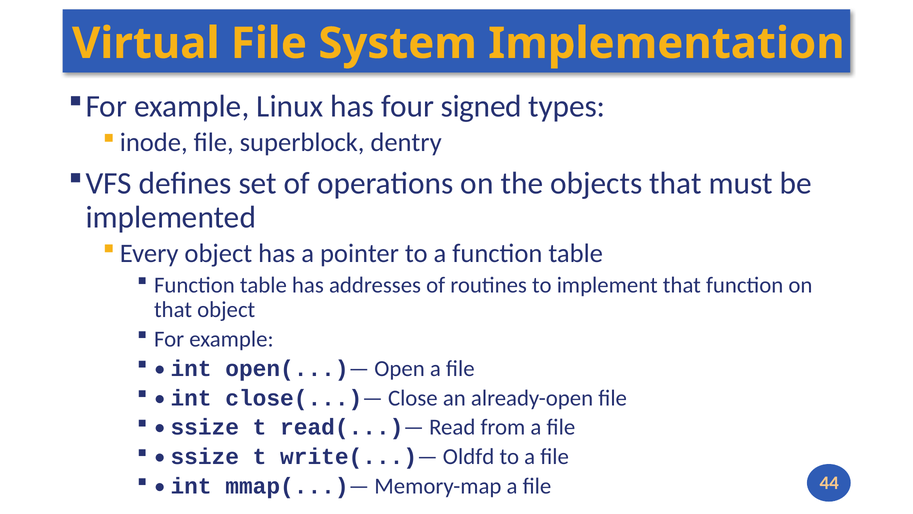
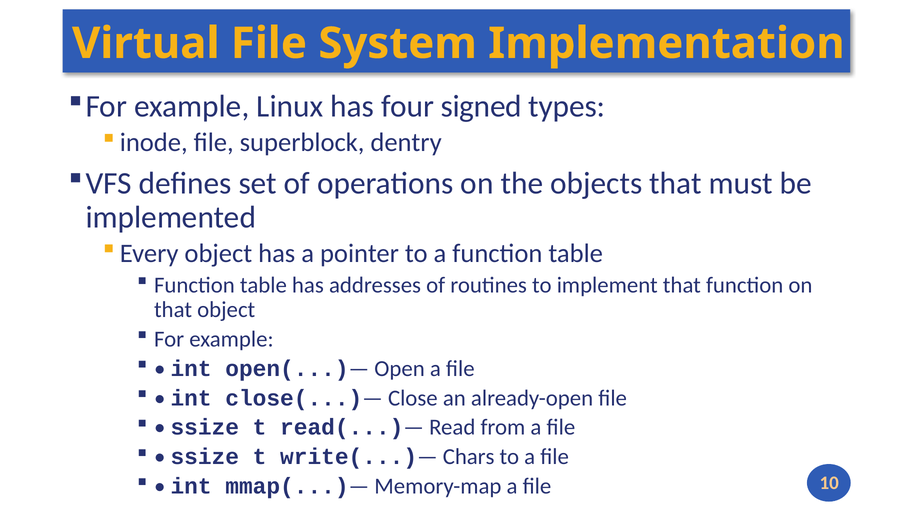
Oldfd: Oldfd -> Chars
44: 44 -> 10
